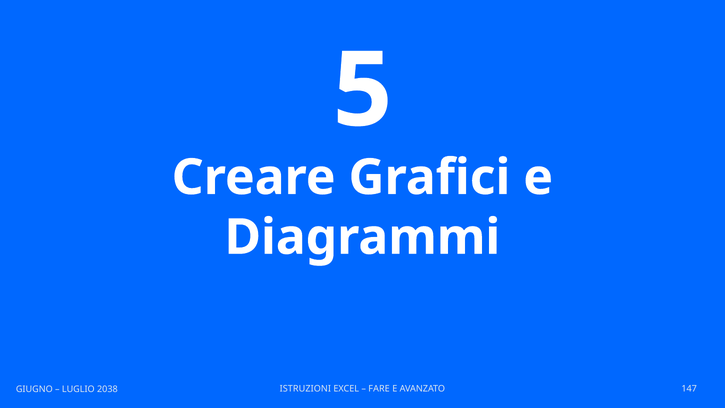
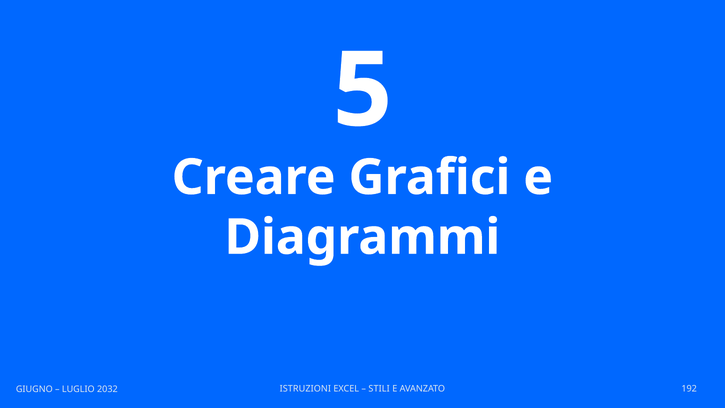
FARE: FARE -> STILI
147: 147 -> 192
2038: 2038 -> 2032
